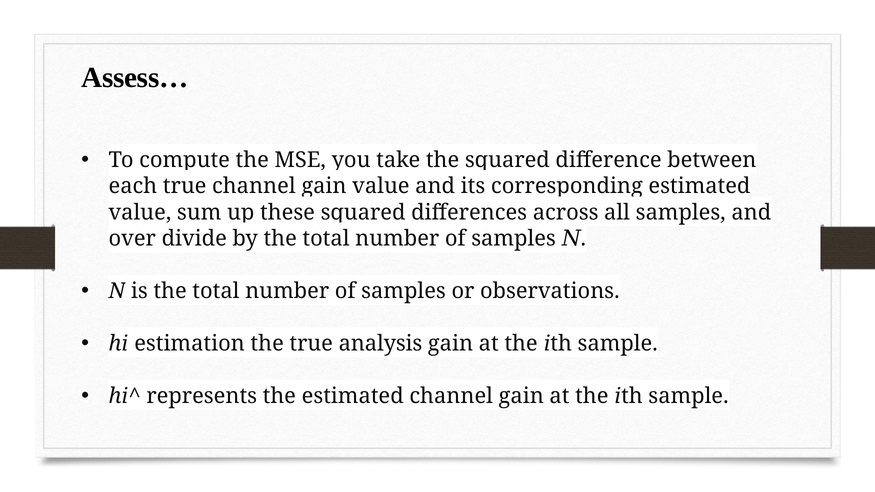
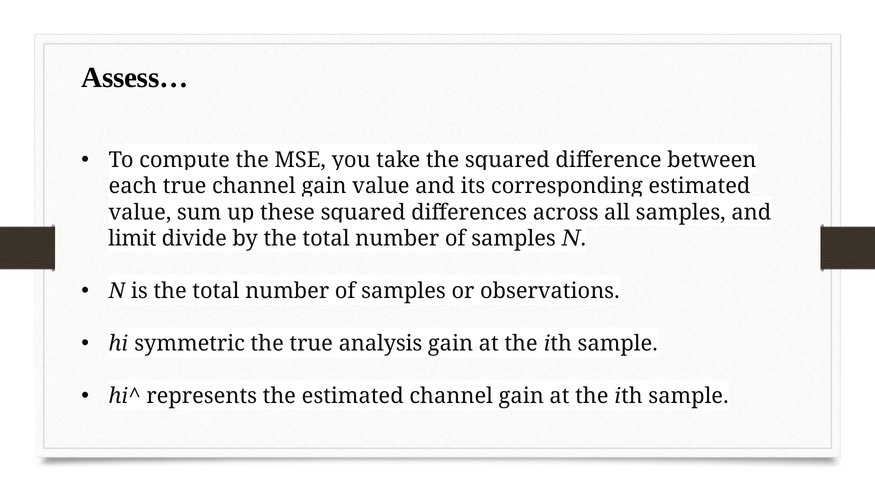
over: over -> limit
estimation: estimation -> symmetric
